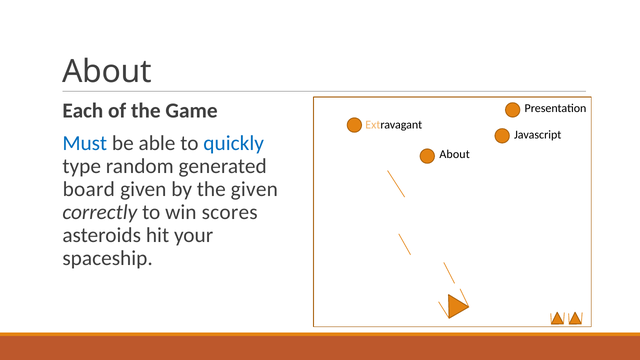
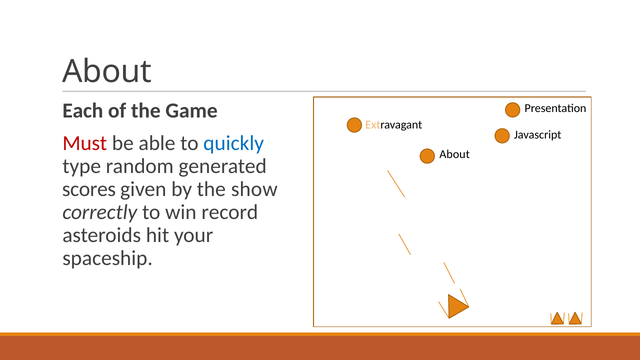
Must colour: blue -> red
board: board -> scores
the given: given -> show
scores: scores -> record
